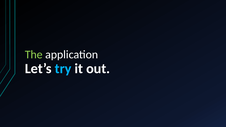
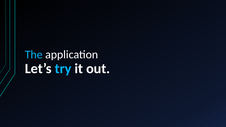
The colour: light green -> light blue
